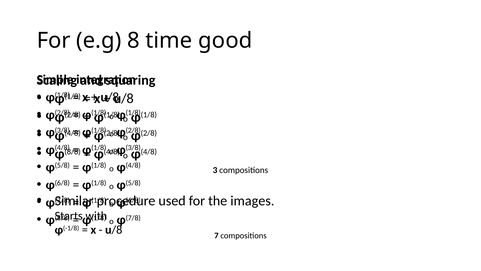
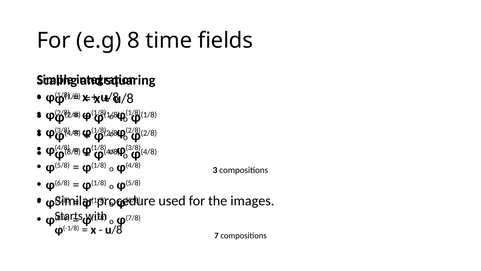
good: good -> fields
